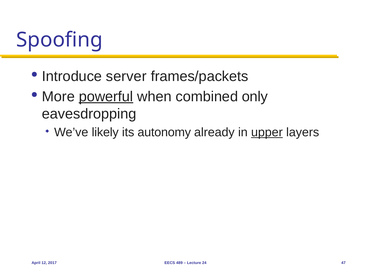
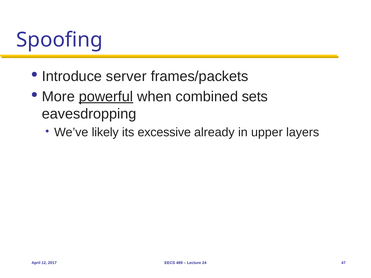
only: only -> sets
autonomy: autonomy -> excessive
upper underline: present -> none
